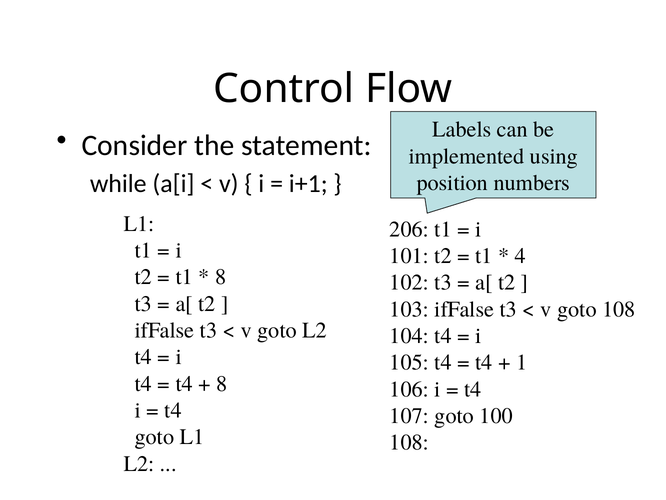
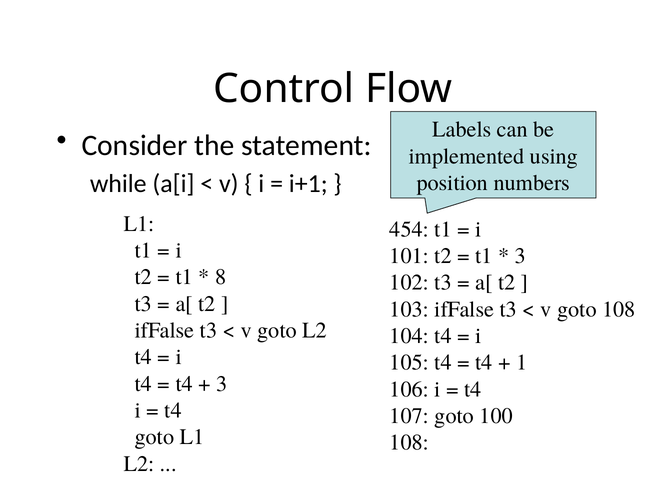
206: 206 -> 454
4 at (520, 256): 4 -> 3
8 at (222, 383): 8 -> 3
